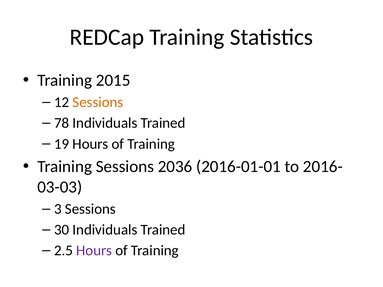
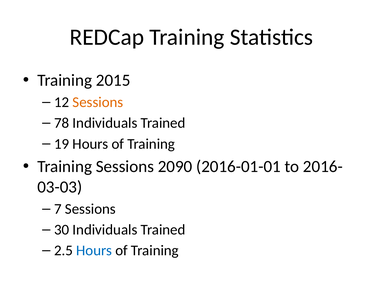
2036: 2036 -> 2090
3: 3 -> 7
Hours at (94, 251) colour: purple -> blue
